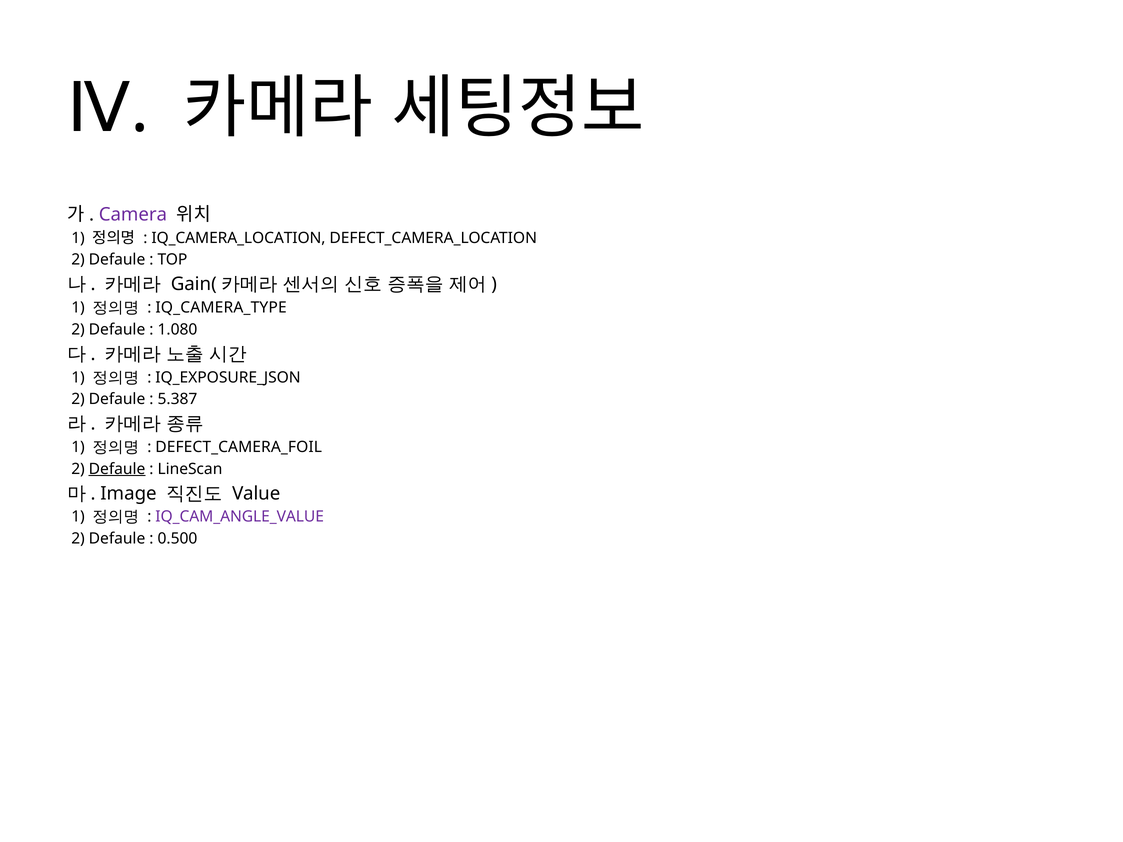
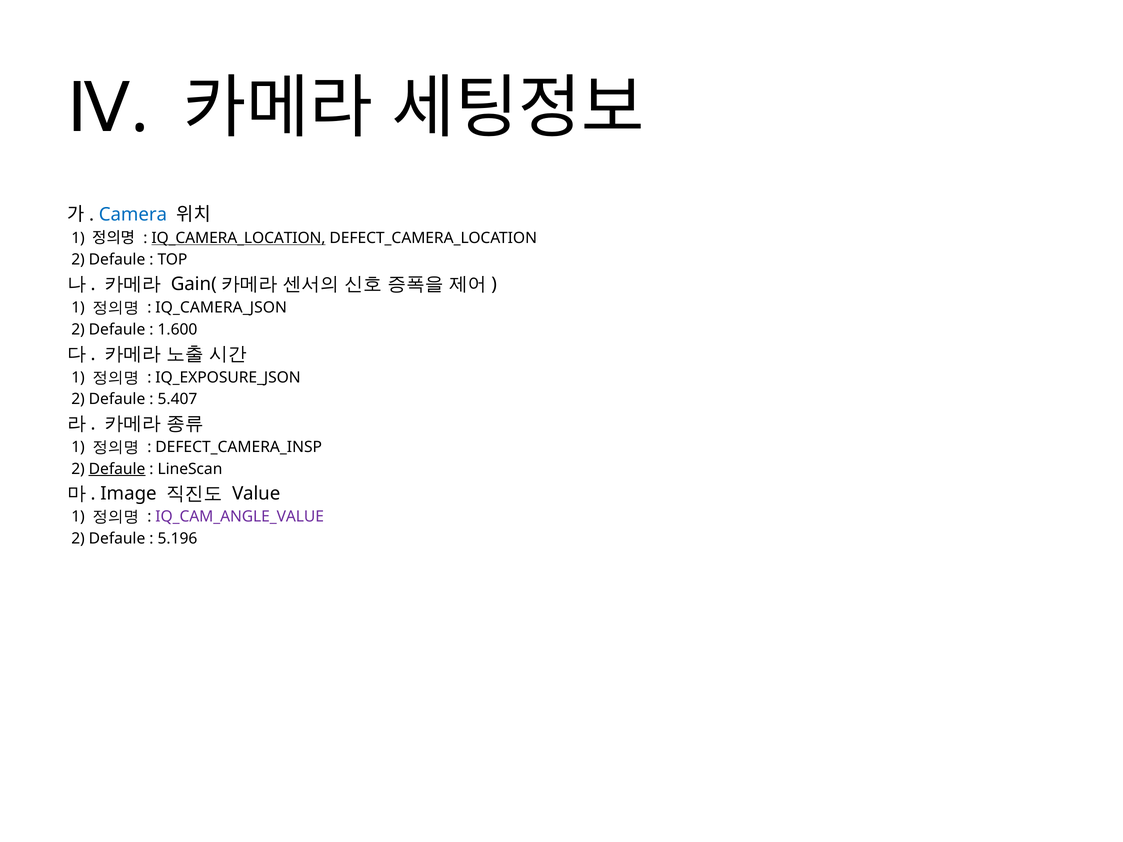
Camera colour: purple -> blue
IQ_CAMERA_LOCATION underline: none -> present
IQ_CAMERA_TYPE: IQ_CAMERA_TYPE -> IQ_CAMERA_JSON
1.080: 1.080 -> 1.600
5.387: 5.387 -> 5.407
DEFECT_CAMERA_FOIL: DEFECT_CAMERA_FOIL -> DEFECT_CAMERA_INSP
0.500: 0.500 -> 5.196
